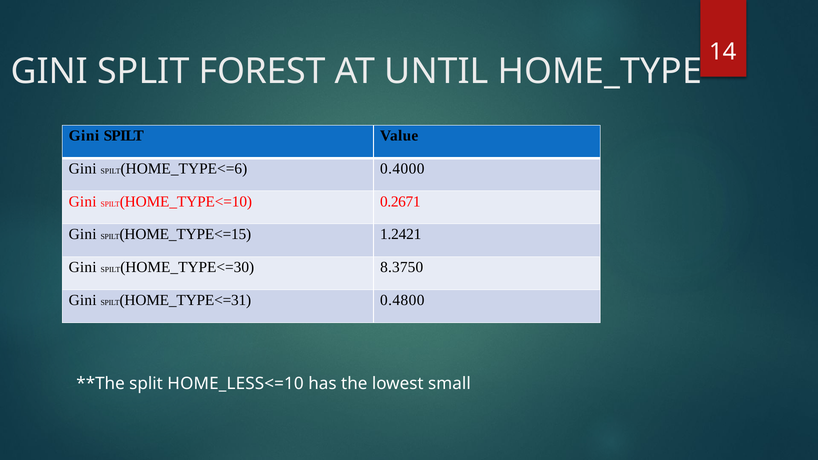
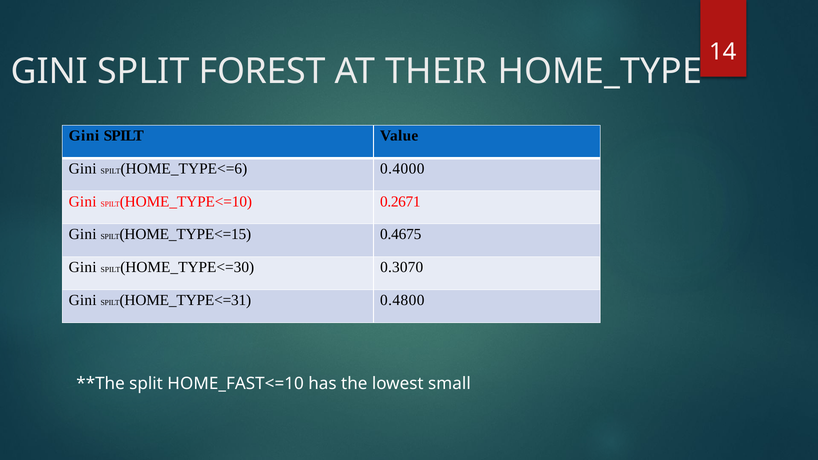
UNTIL: UNTIL -> THEIR
1.2421: 1.2421 -> 0.4675
8.3750: 8.3750 -> 0.3070
HOME_LESS<=10: HOME_LESS<=10 -> HOME_FAST<=10
